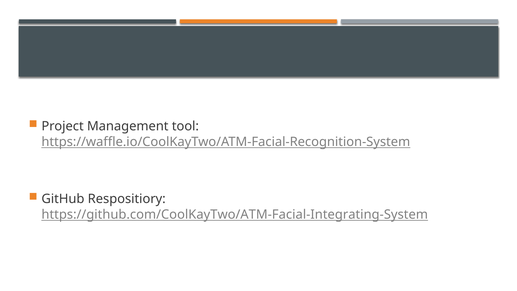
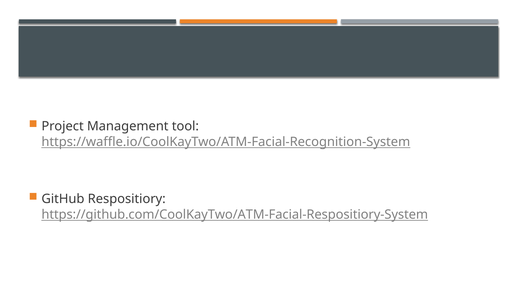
https://github.com/CoolKayTwo/ATM-Facial-Integrating-System: https://github.com/CoolKayTwo/ATM-Facial-Integrating-System -> https://github.com/CoolKayTwo/ATM-Facial-Respositiory-System
